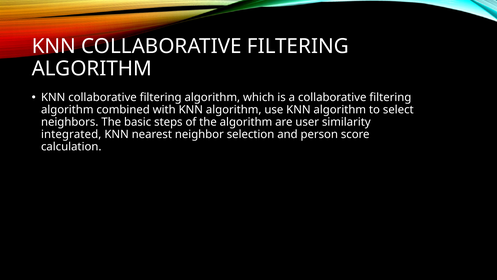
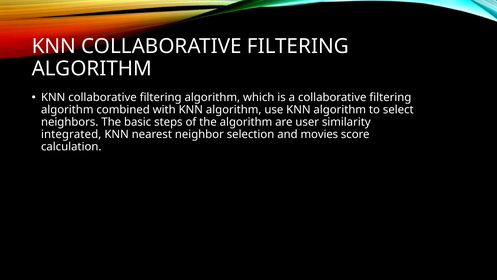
person: person -> movies
